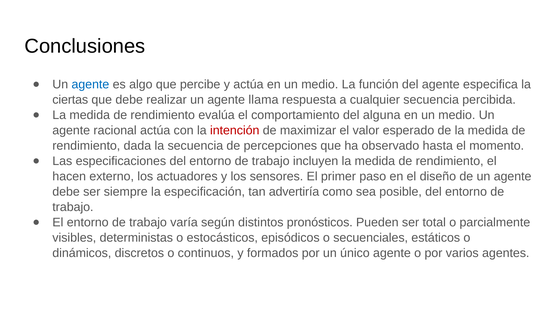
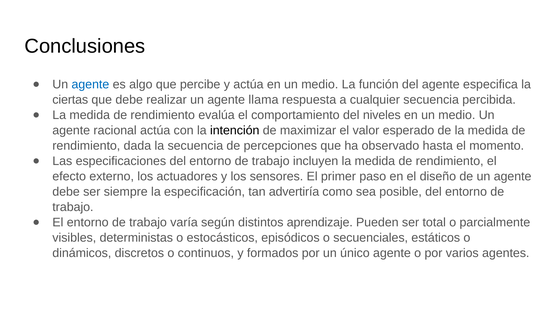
alguna: alguna -> niveles
intención colour: red -> black
hacen: hacen -> efecto
pronósticos: pronósticos -> aprendizaje
